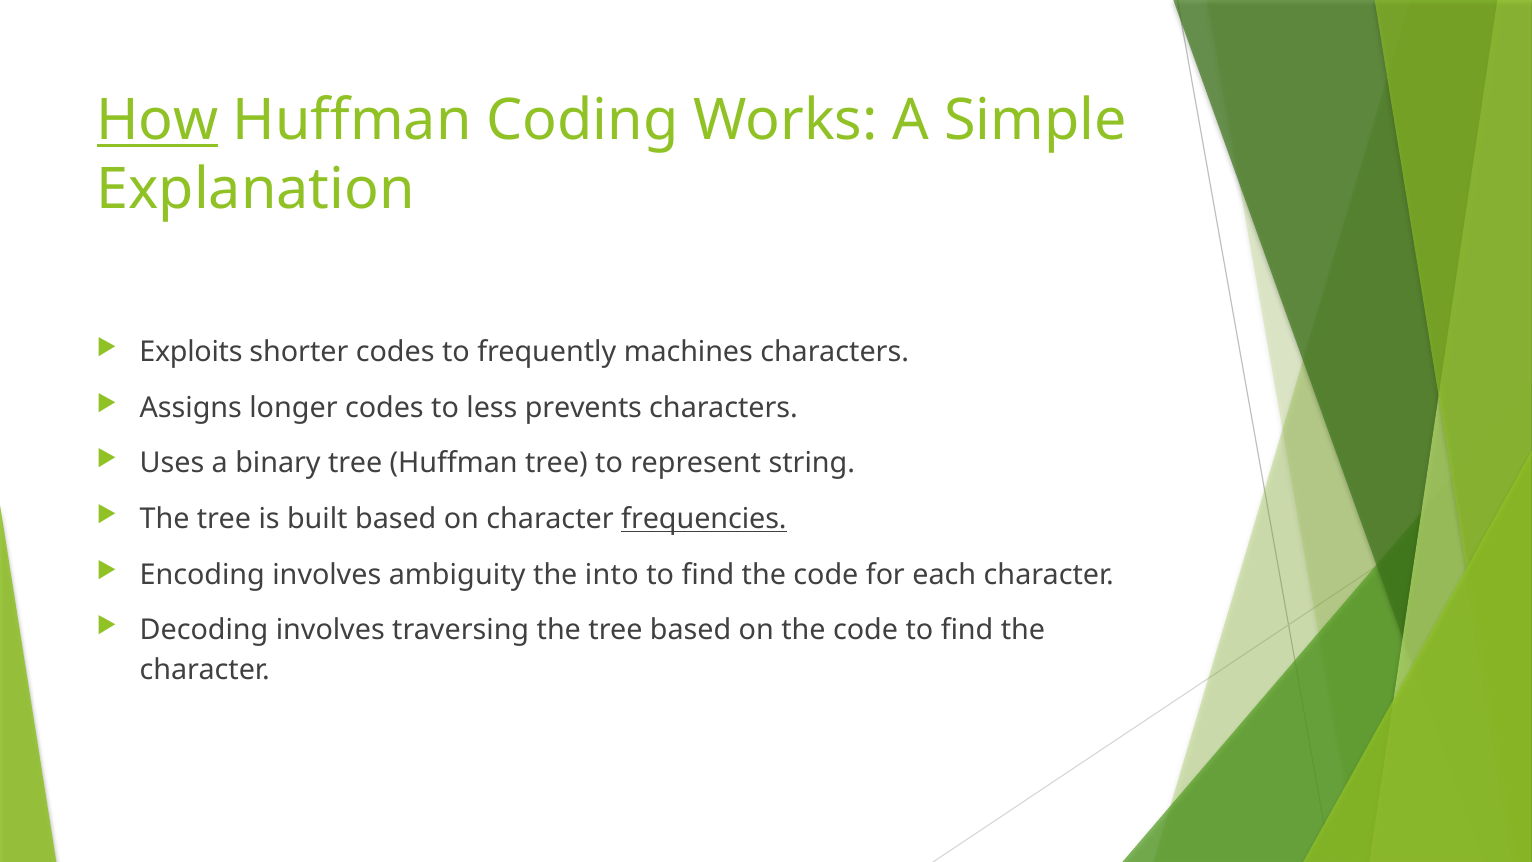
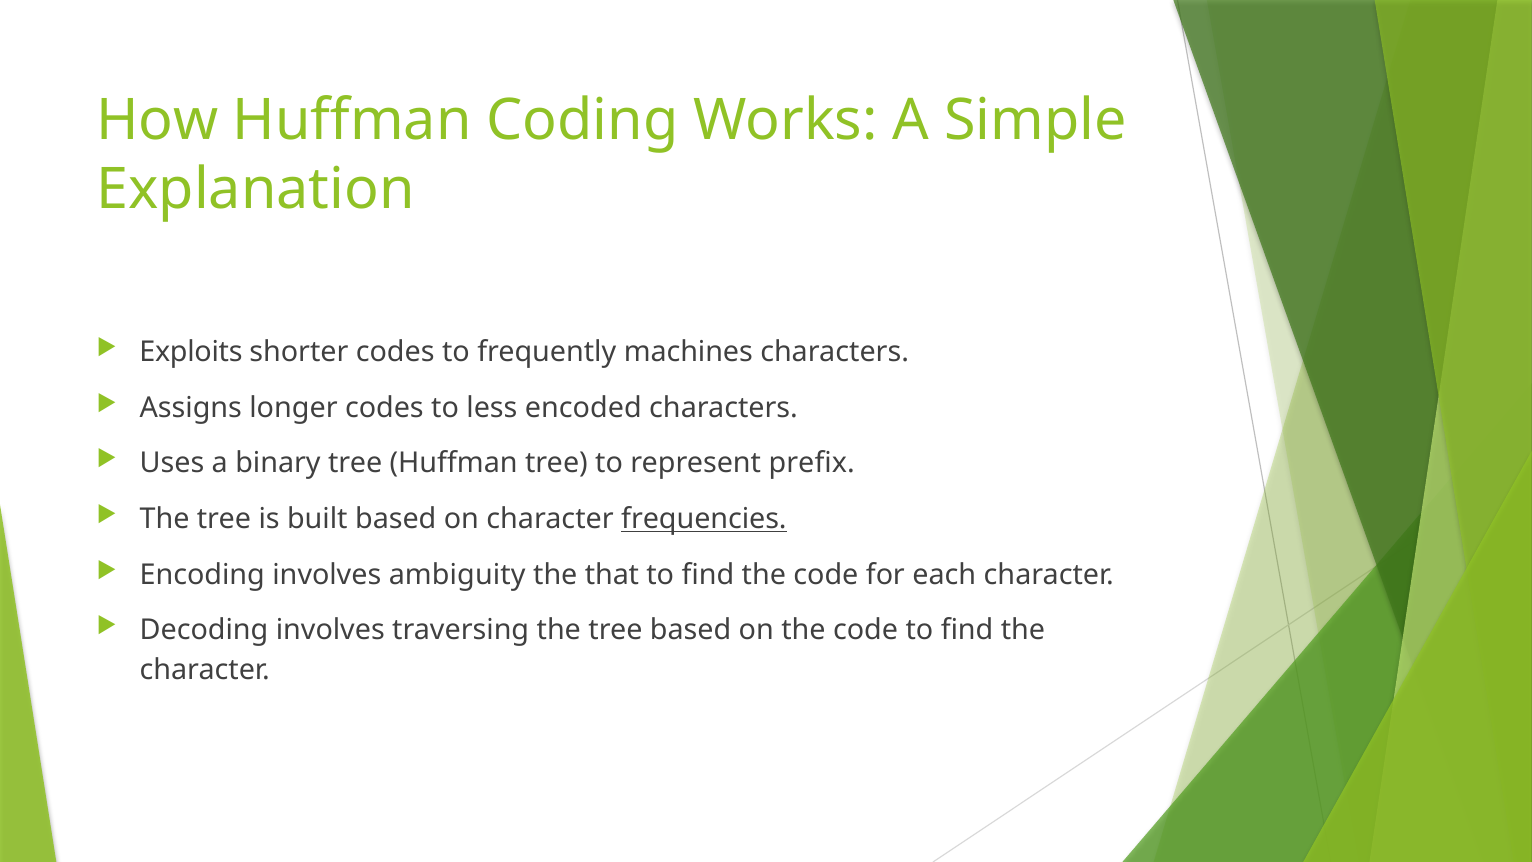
How underline: present -> none
prevents: prevents -> encoded
string: string -> prefix
into: into -> that
